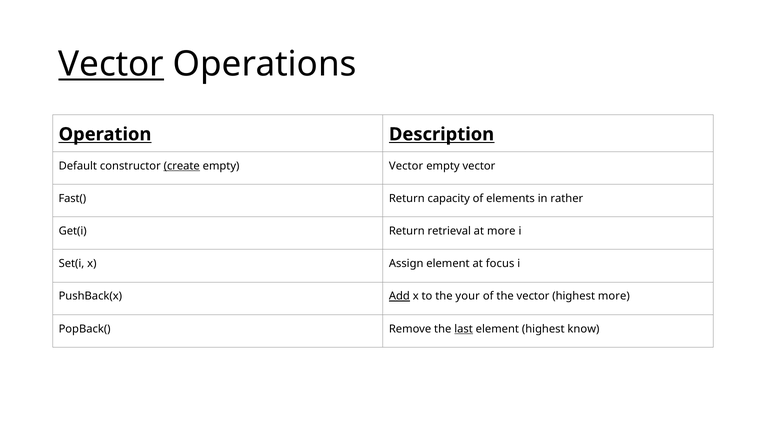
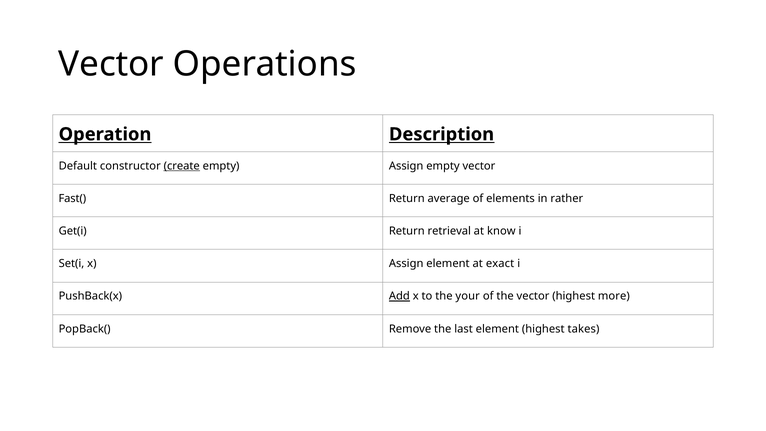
Vector at (111, 64) underline: present -> none
Vector at (406, 166): Vector -> Assign
capacity: capacity -> average
at more: more -> know
focus: focus -> exact
last underline: present -> none
know: know -> takes
